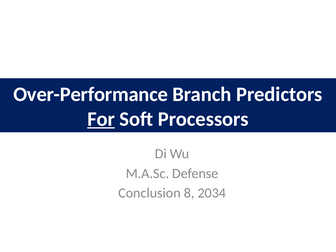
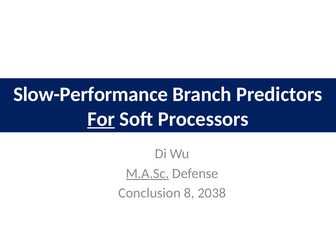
Over-Performance: Over-Performance -> Slow-Performance
M.A.Sc underline: none -> present
2034: 2034 -> 2038
